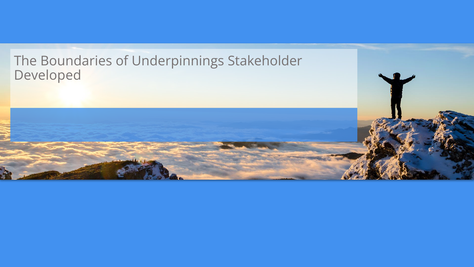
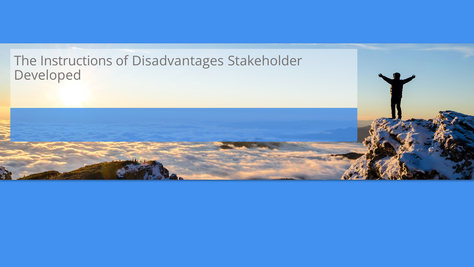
Boundaries: Boundaries -> Instructions
Underpinnings: Underpinnings -> Disadvantages
